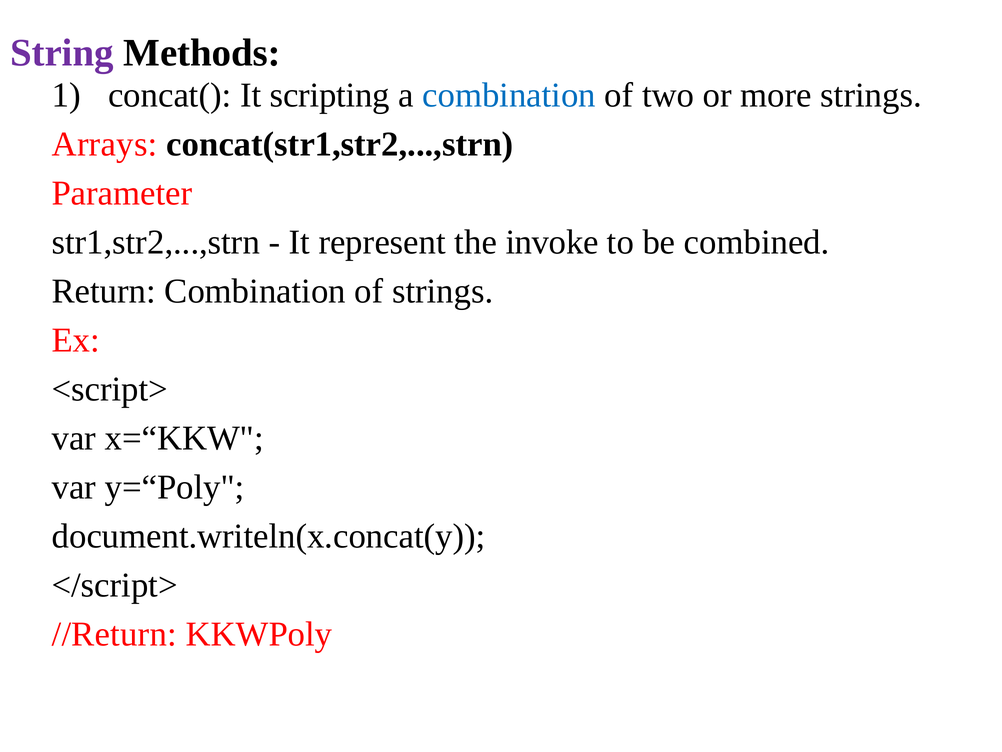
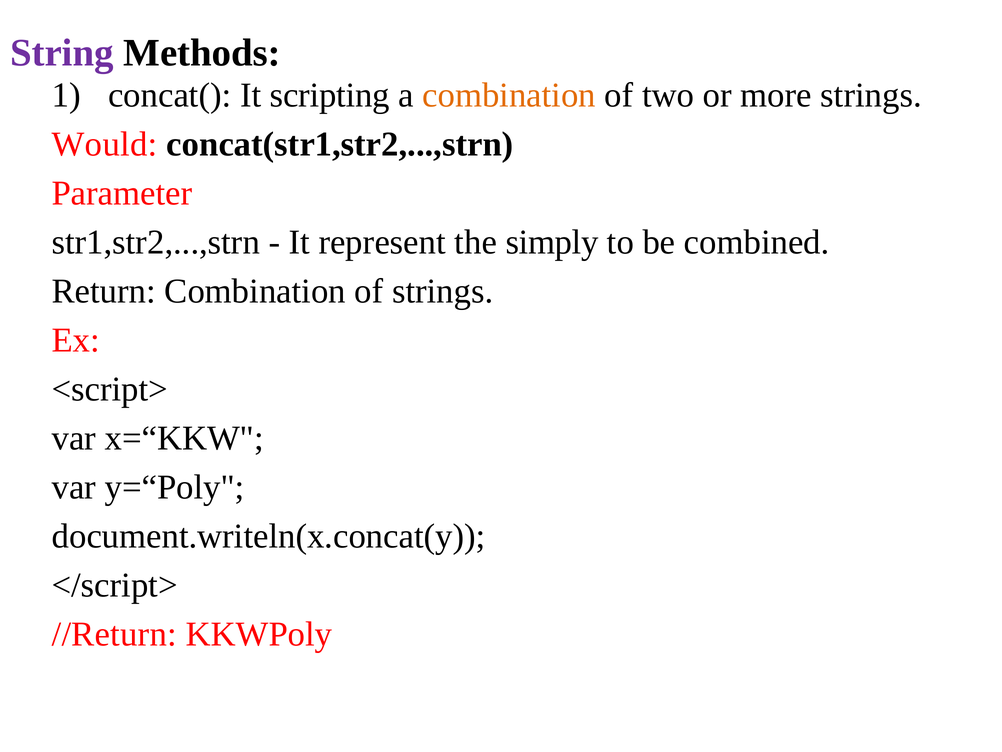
combination at (509, 95) colour: blue -> orange
Arrays: Arrays -> Would
invoke: invoke -> simply
